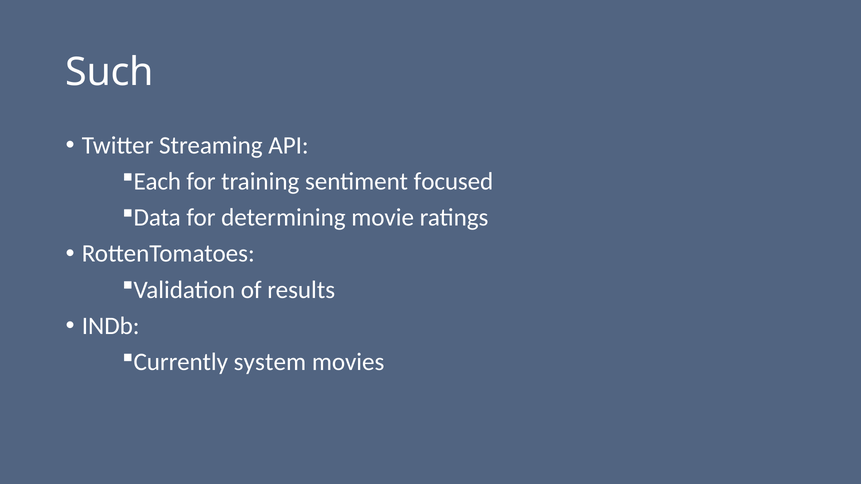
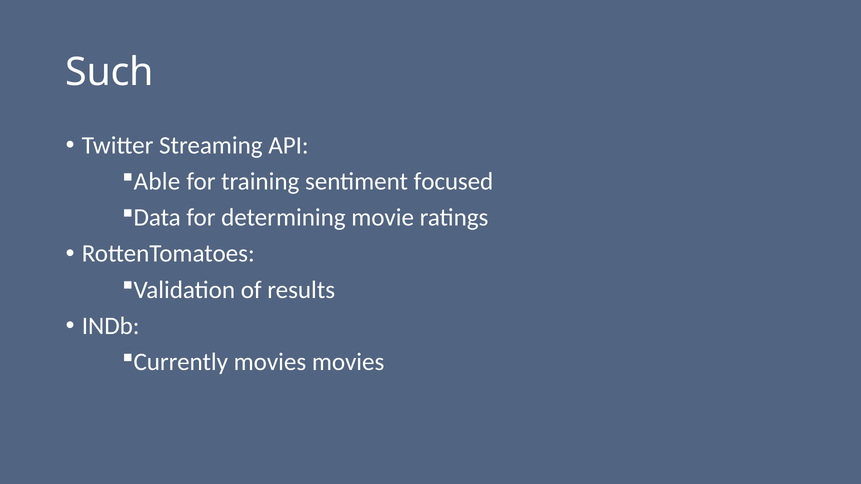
Each: Each -> Able
Currently system: system -> movies
